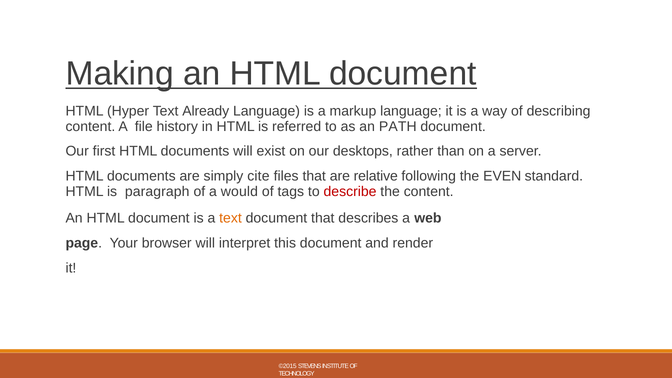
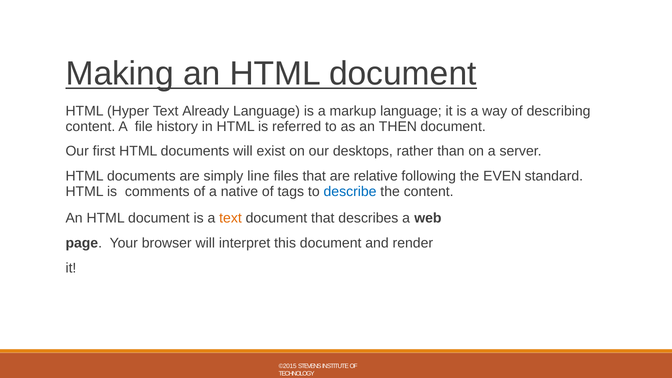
PATH: PATH -> THEN
cite: cite -> line
paragraph: paragraph -> comments
would: would -> native
describe colour: red -> blue
